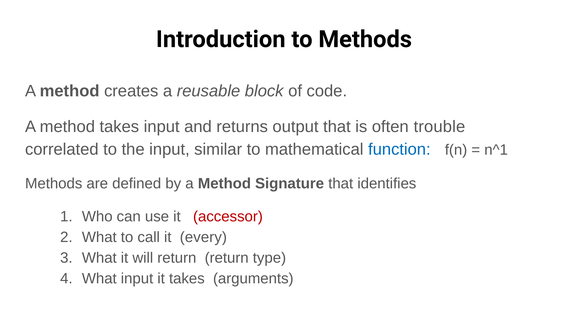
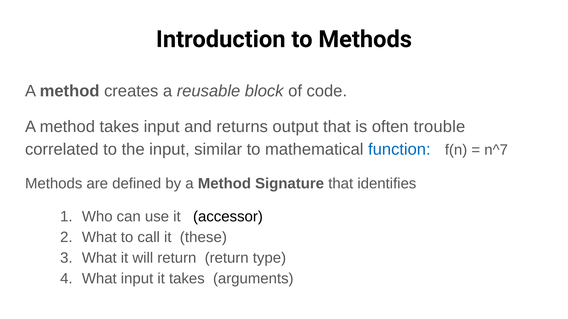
n^1: n^1 -> n^7
accessor colour: red -> black
every: every -> these
